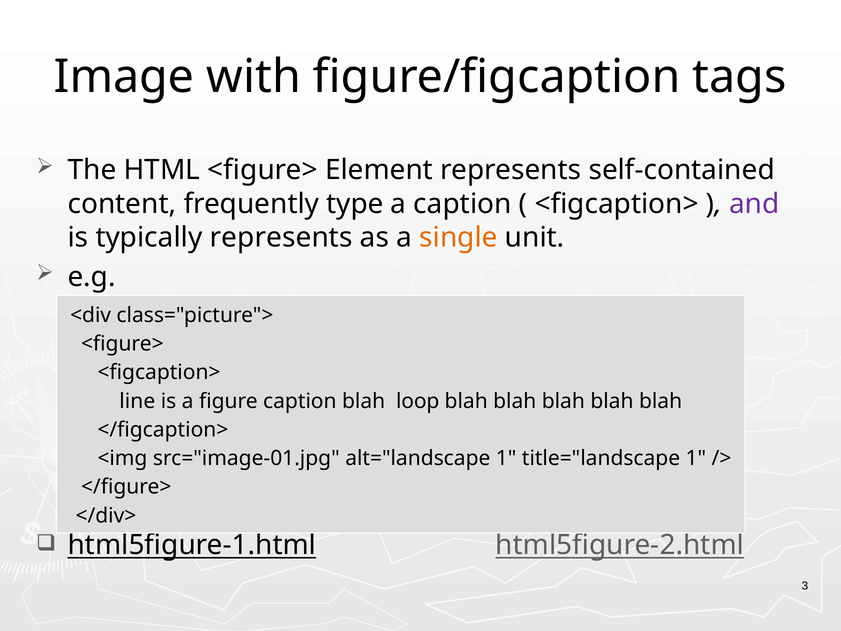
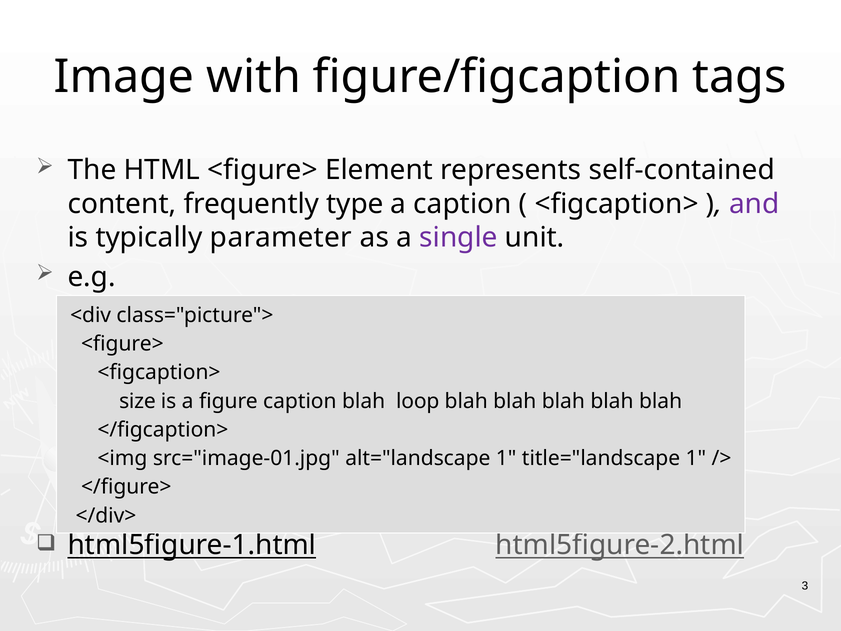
typically represents: represents -> parameter
single colour: orange -> purple
line: line -> size
